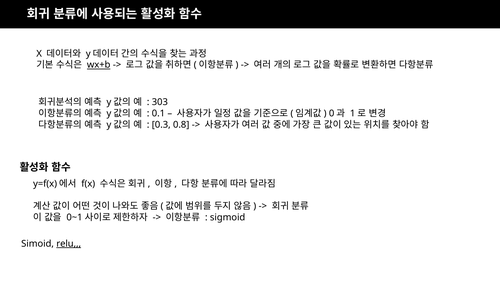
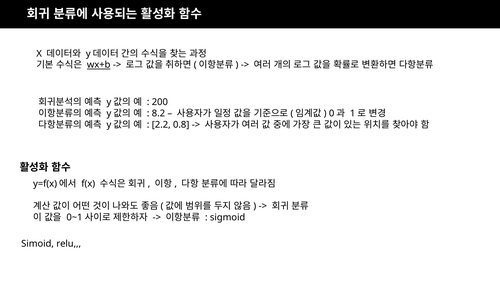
303: 303 -> 200
0.1: 0.1 -> 8.2
0.3: 0.3 -> 2.2
relu underline: present -> none
